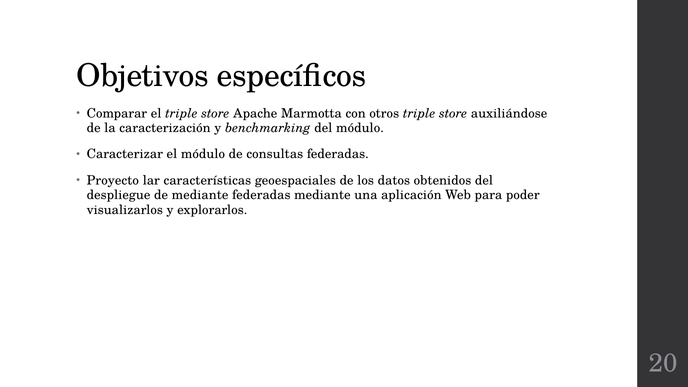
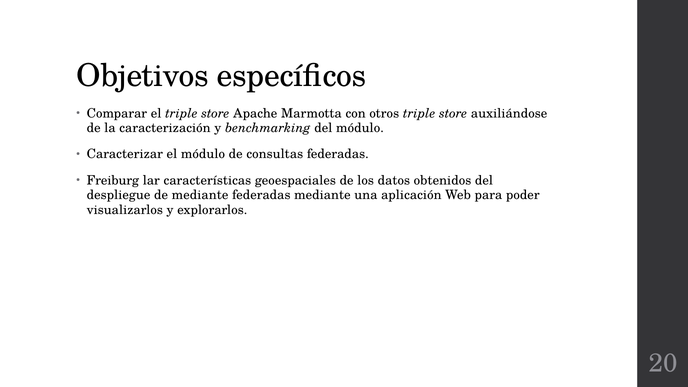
Proyecto: Proyecto -> Freiburg
